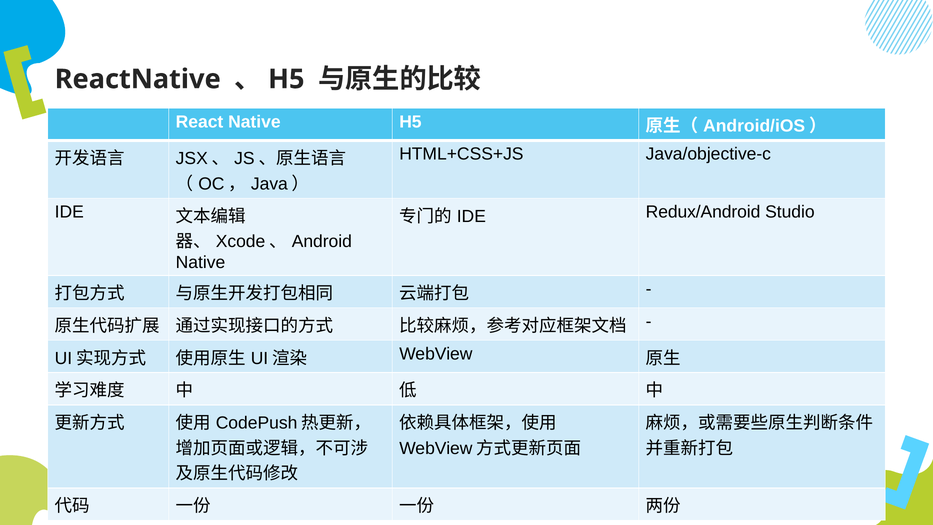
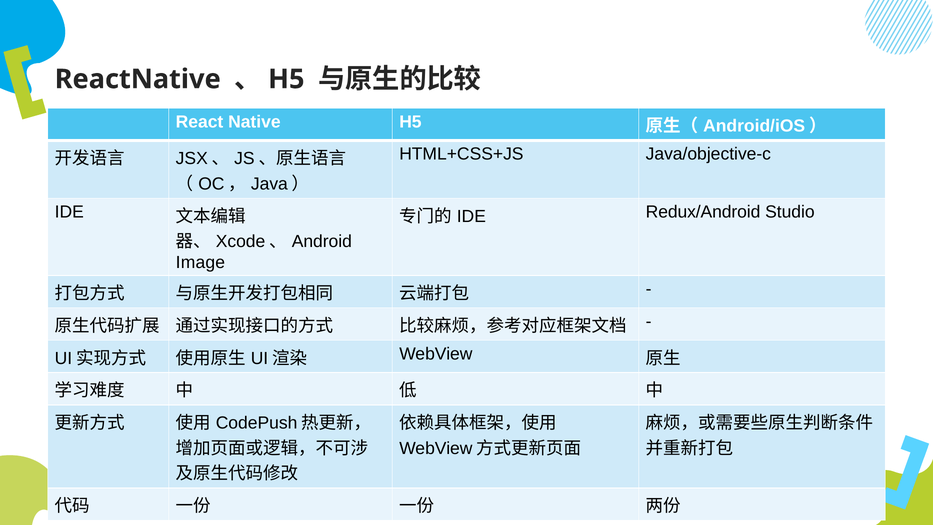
Native at (200, 262): Native -> Image
